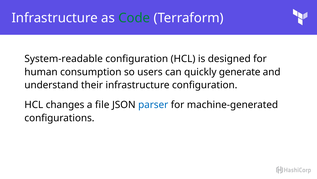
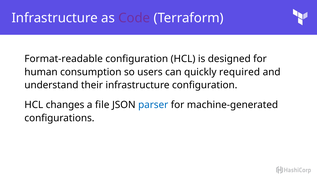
Code colour: green -> purple
System-readable: System-readable -> Format-readable
generate: generate -> required
